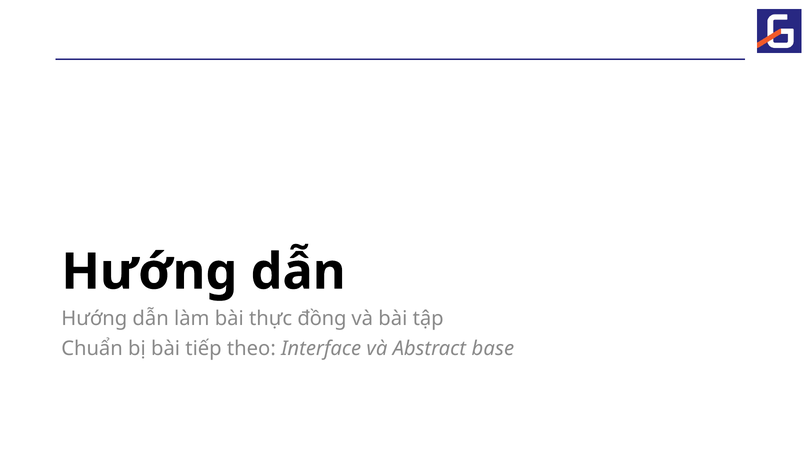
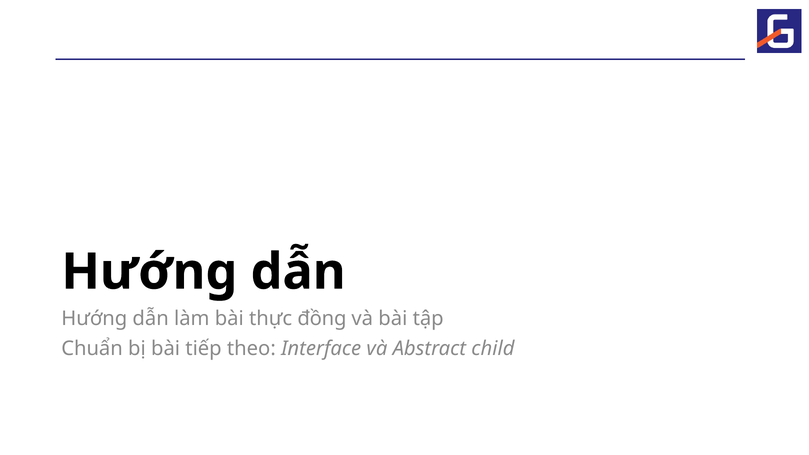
base: base -> child
